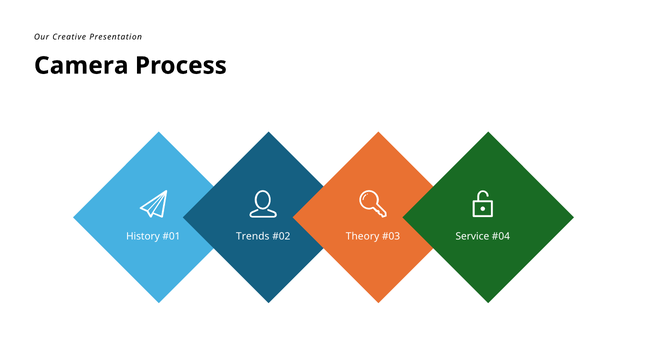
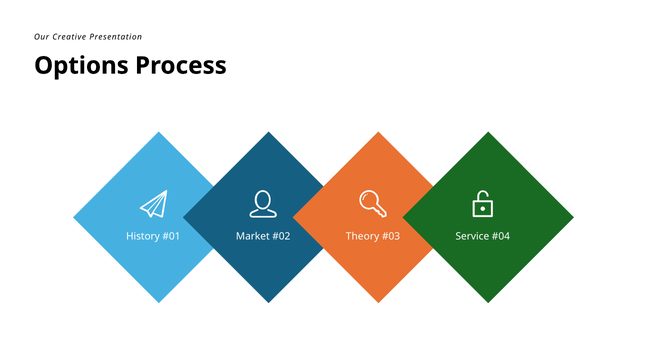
Camera: Camera -> Options
Trends: Trends -> Market
